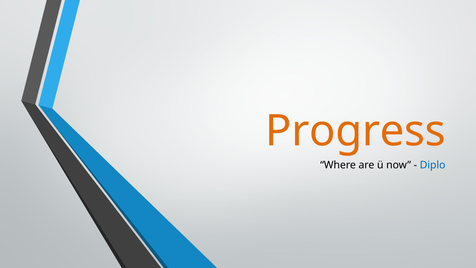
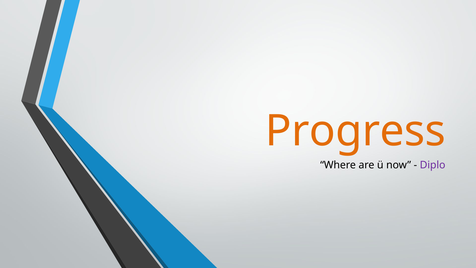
Diplo colour: blue -> purple
